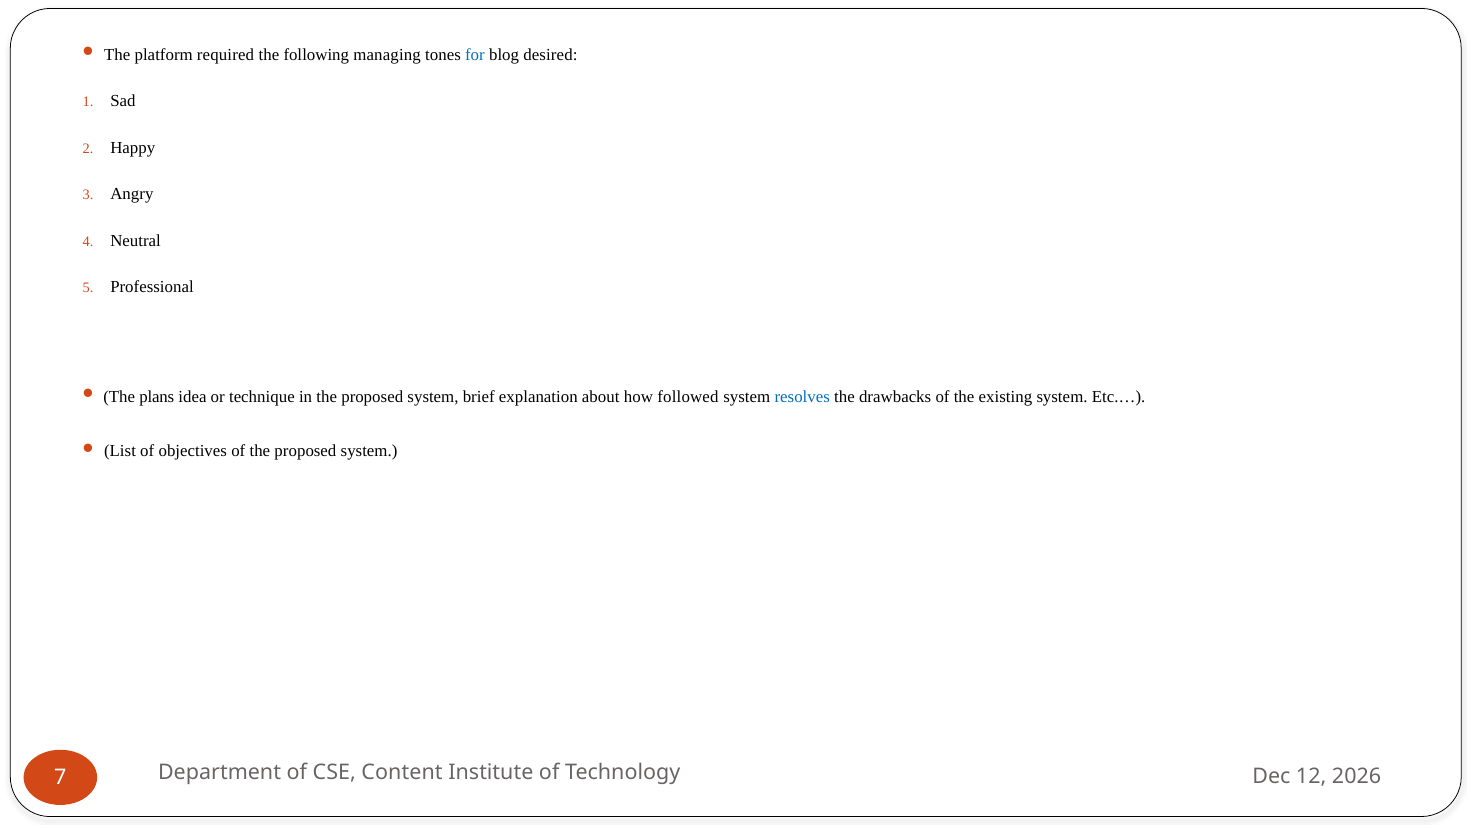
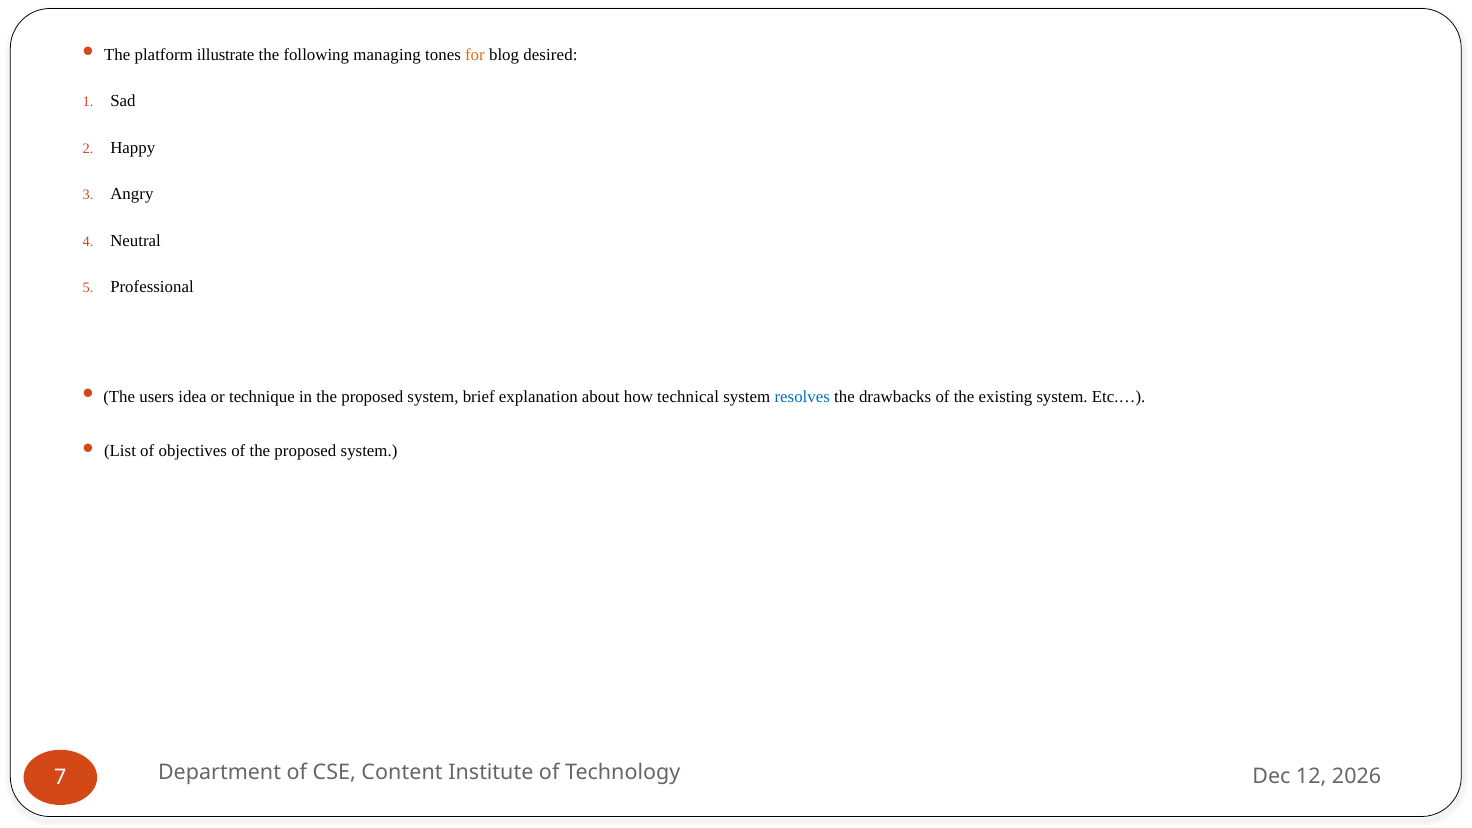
required: required -> illustrate
for colour: blue -> orange
plans: plans -> users
followed: followed -> technical
